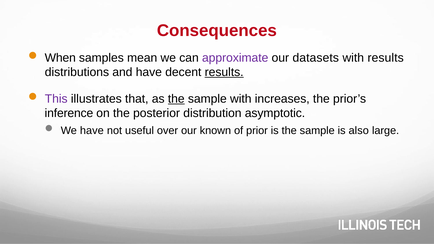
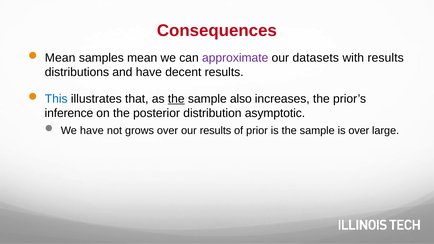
When at (60, 58): When -> Mean
results at (224, 72) underline: present -> none
This colour: purple -> blue
sample with: with -> also
useful: useful -> grows
our known: known -> results
is also: also -> over
